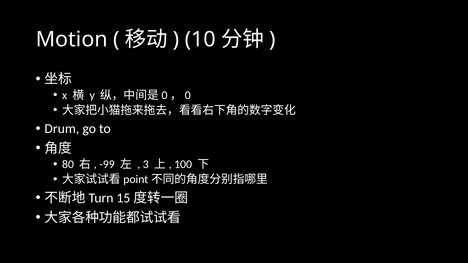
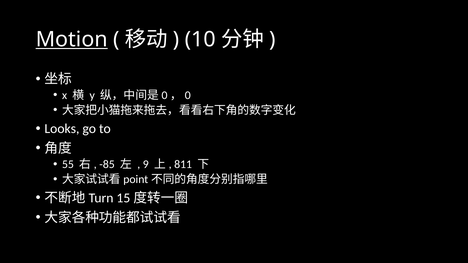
Motion underline: none -> present
Drum: Drum -> Looks
80: 80 -> 55
-99: -99 -> -85
3: 3 -> 9
100: 100 -> 811
